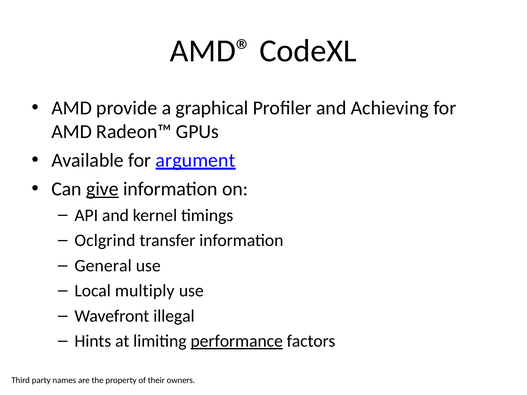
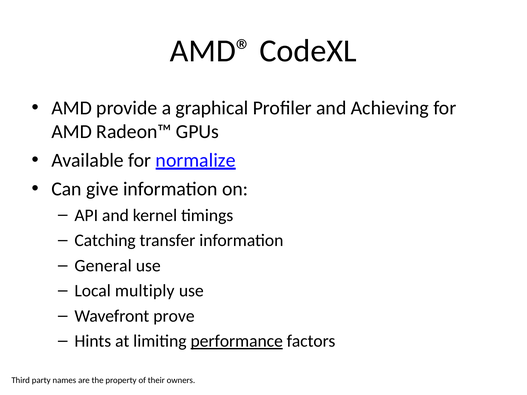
argument: argument -> normalize
give underline: present -> none
Oclgrind: Oclgrind -> Catching
illegal: illegal -> prove
